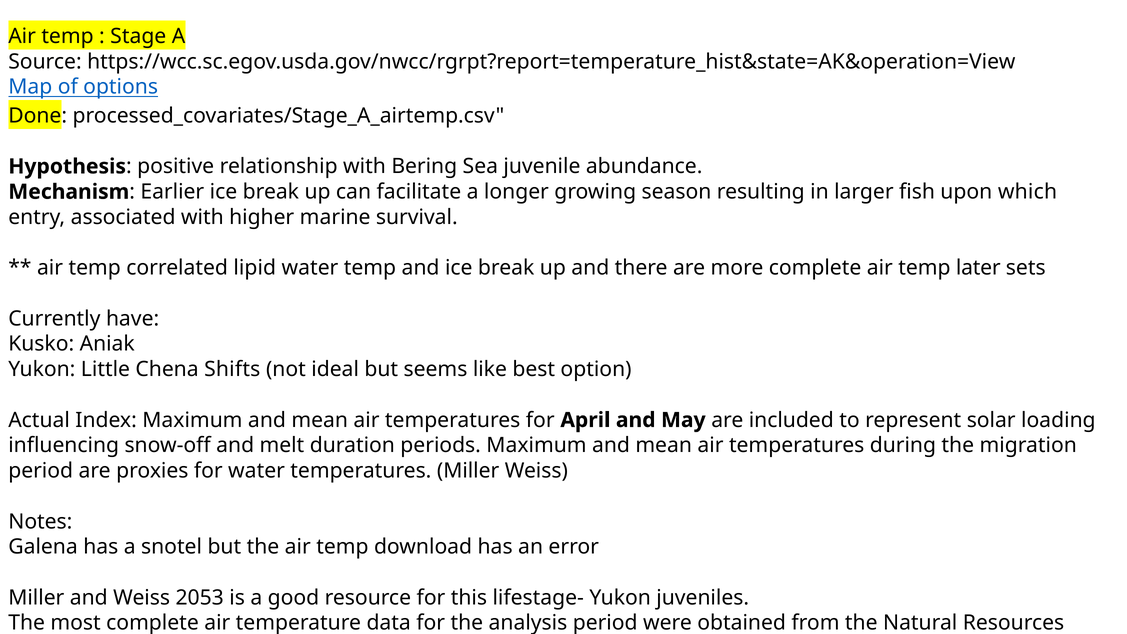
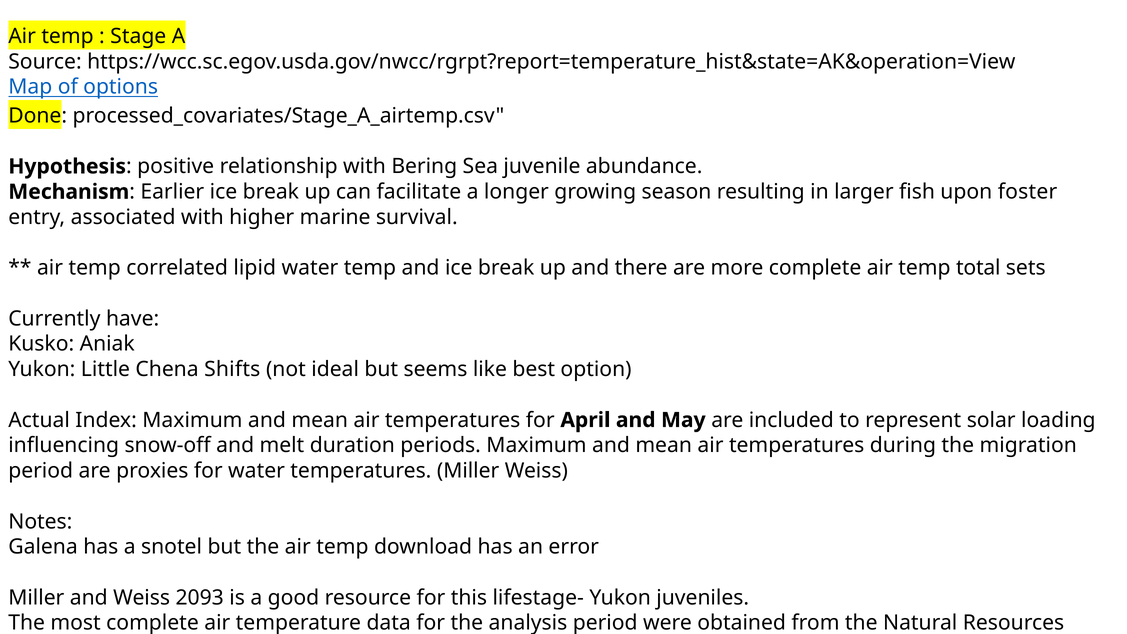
which: which -> foster
later: later -> total
2053: 2053 -> 2093
